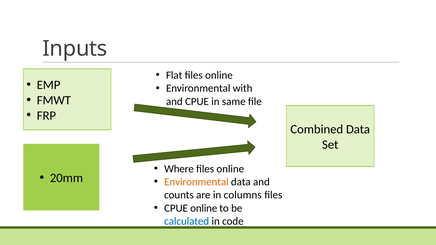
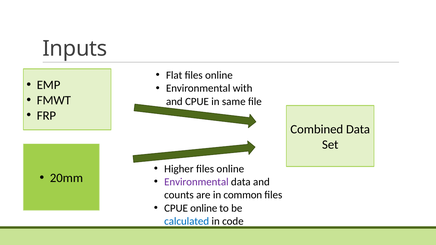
Where: Where -> Higher
Environmental at (196, 182) colour: orange -> purple
columns: columns -> common
